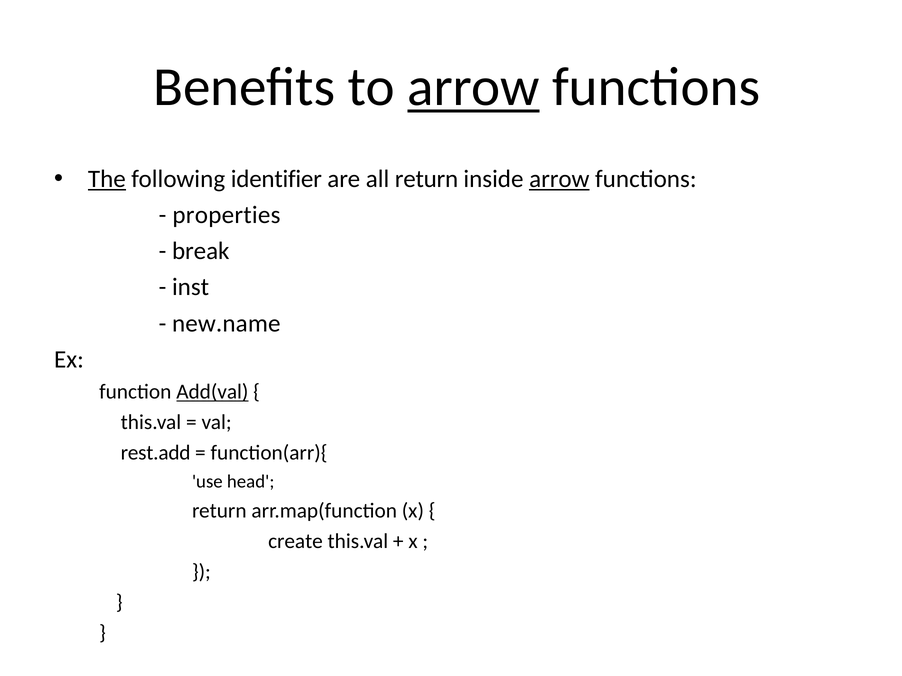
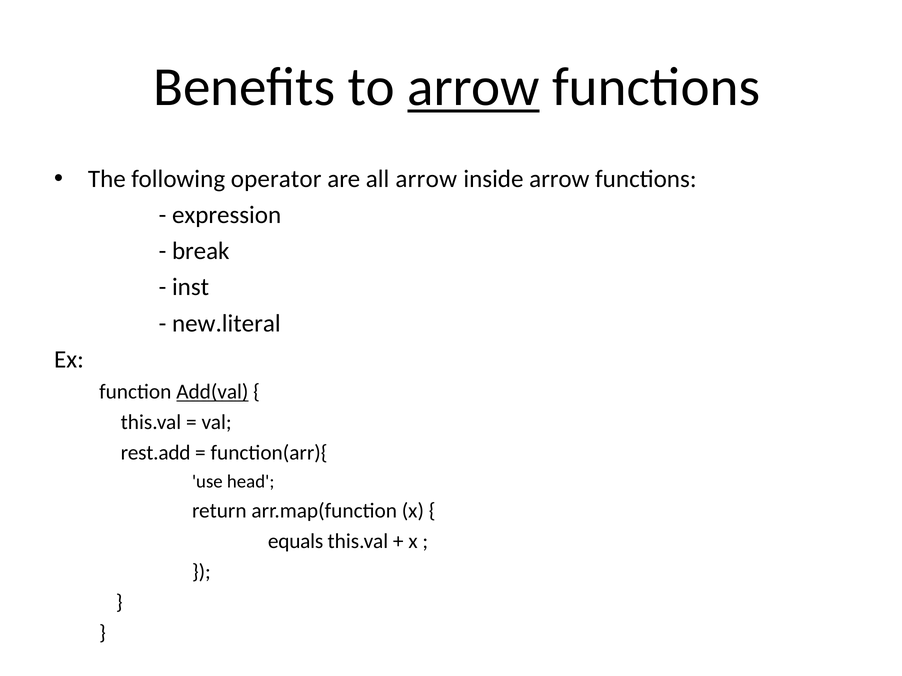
The underline: present -> none
identifier: identifier -> operator
all return: return -> arrow
arrow at (559, 179) underline: present -> none
properties: properties -> expression
new.name: new.name -> new.literal
create: create -> equals
